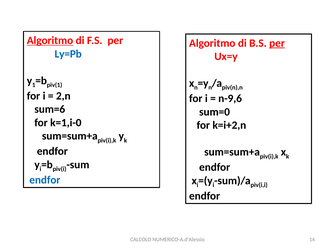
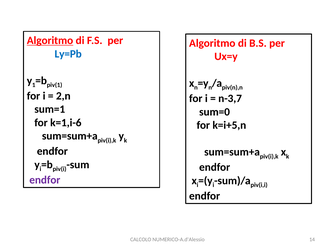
per at (277, 43) underline: present -> none
n-9,6: n-9,6 -> n-3,7
sum=6: sum=6 -> sum=1
k=1,i-0: k=1,i-0 -> k=1,i-6
k=i+2,n: k=i+2,n -> k=i+5,n
endfor at (45, 180) colour: blue -> purple
